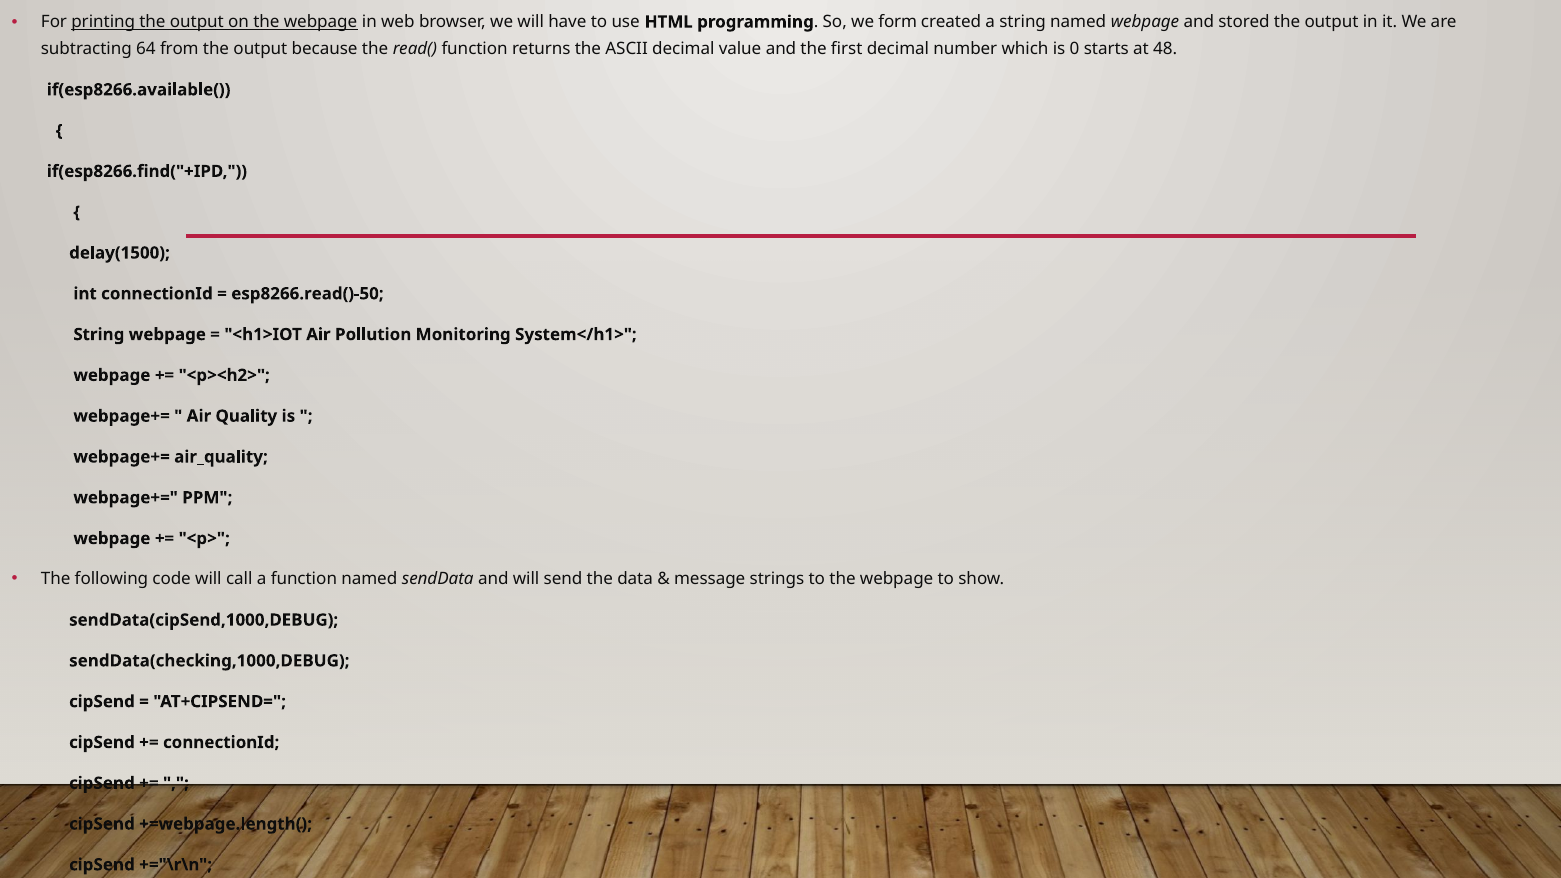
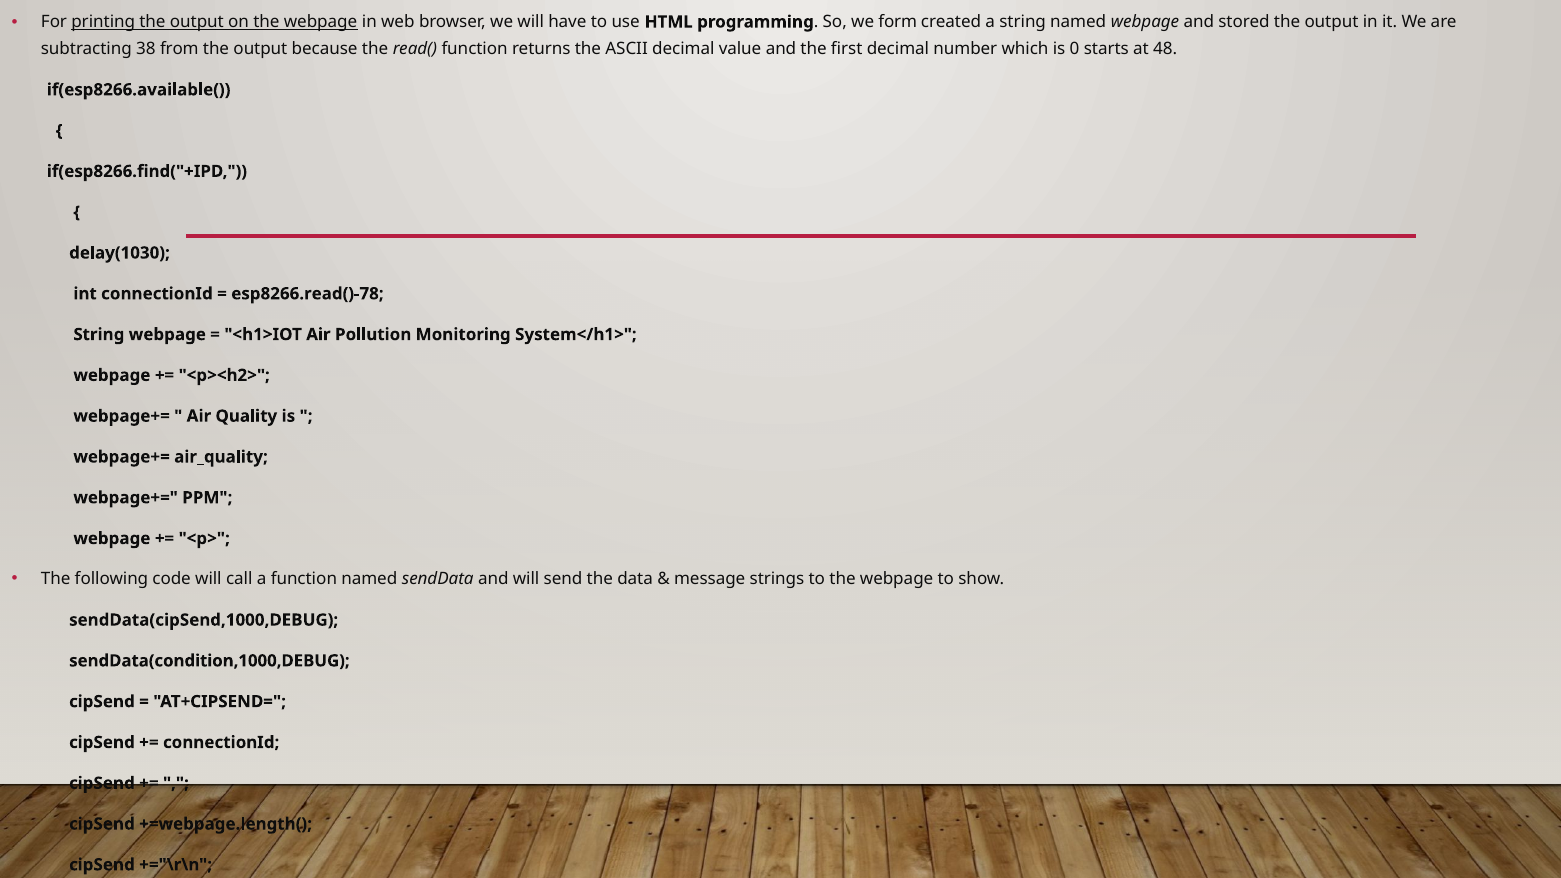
64: 64 -> 38
delay(1500: delay(1500 -> delay(1030
esp8266.read()-50: esp8266.read()-50 -> esp8266.read()-78
sendData(checking,1000,DEBUG: sendData(checking,1000,DEBUG -> sendData(condition,1000,DEBUG
